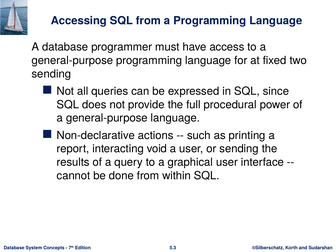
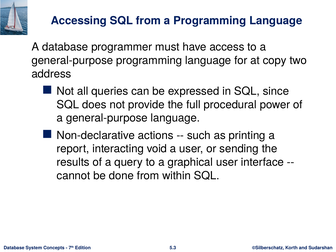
fixed: fixed -> copy
sending at (51, 74): sending -> address
